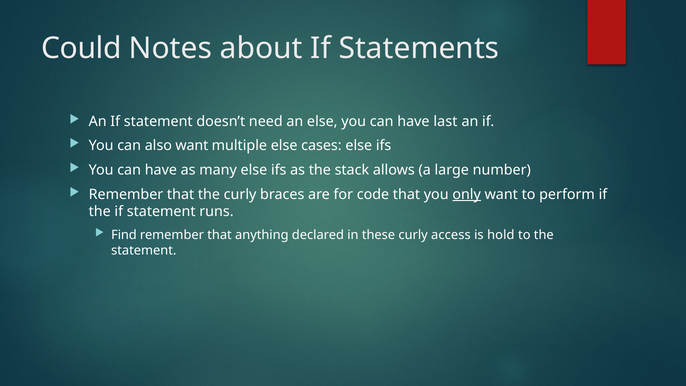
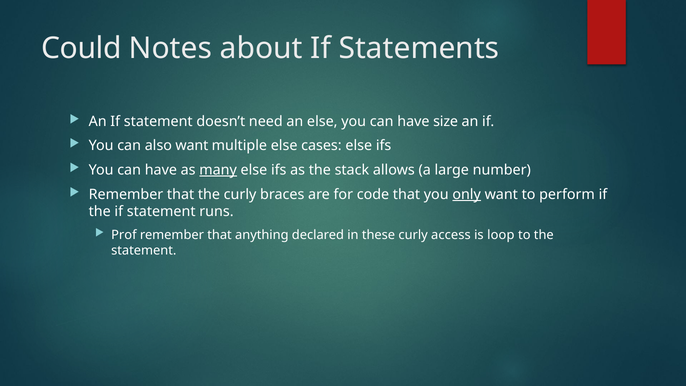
last: last -> size
many underline: none -> present
Find: Find -> Prof
hold: hold -> loop
